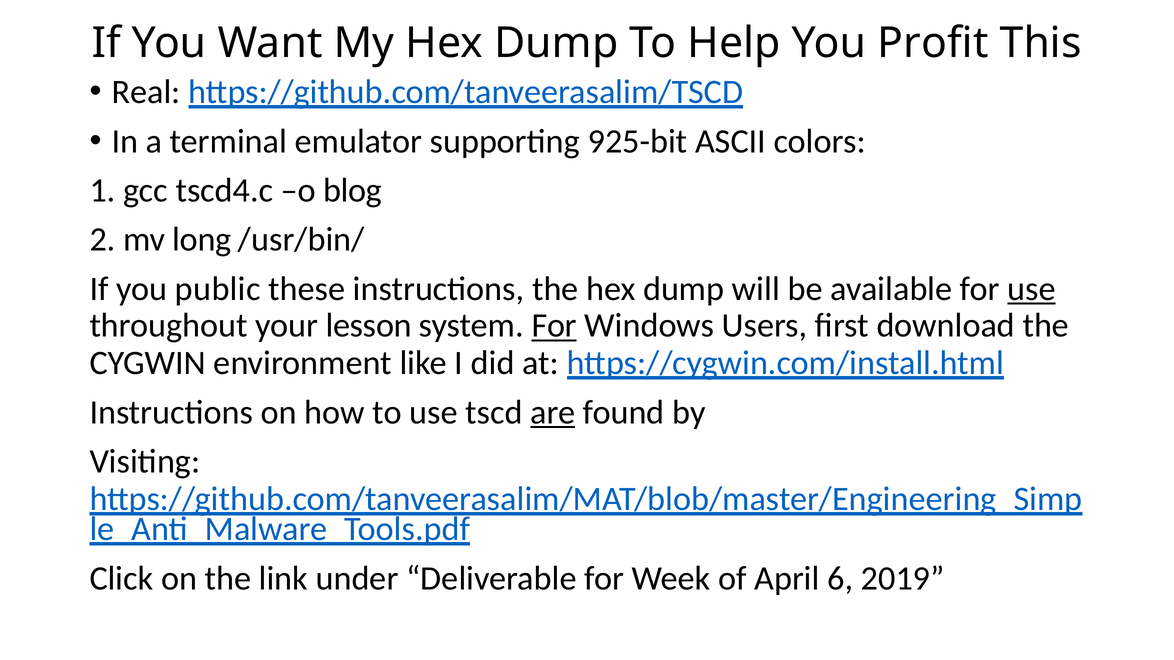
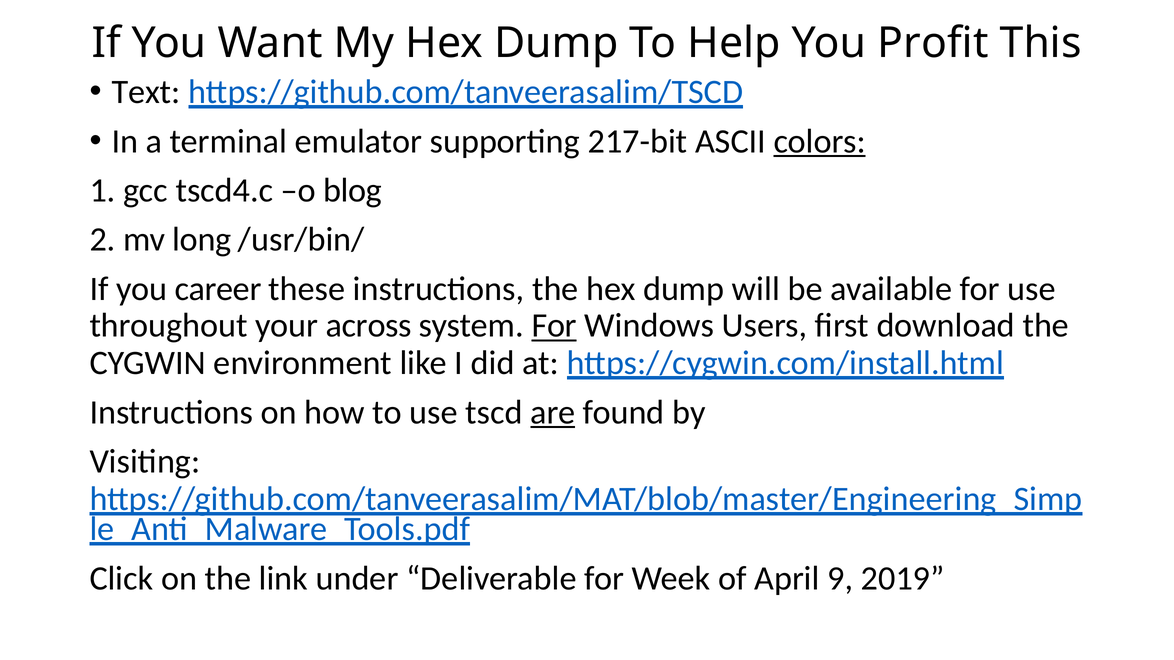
Real: Real -> Text
925-bit: 925-bit -> 217-bit
colors underline: none -> present
public: public -> career
use at (1031, 289) underline: present -> none
lesson: lesson -> across
6: 6 -> 9
